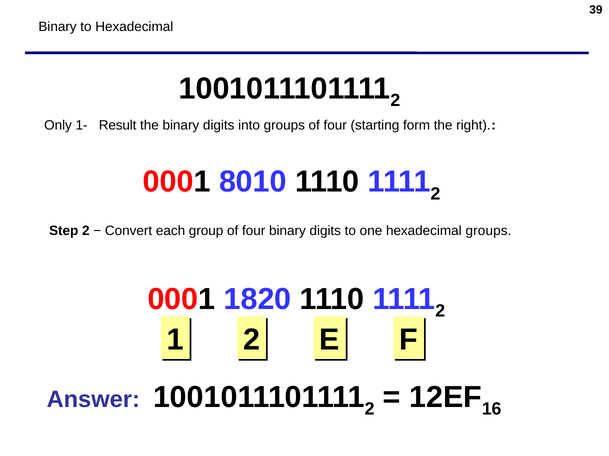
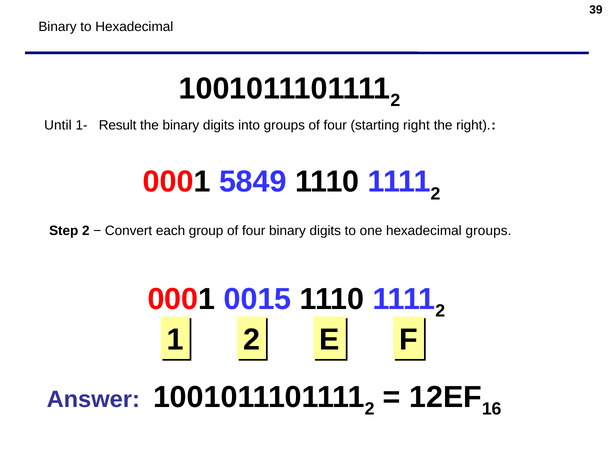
Only: Only -> Until
starting form: form -> right
8010: 8010 -> 5849
1820: 1820 -> 0015
